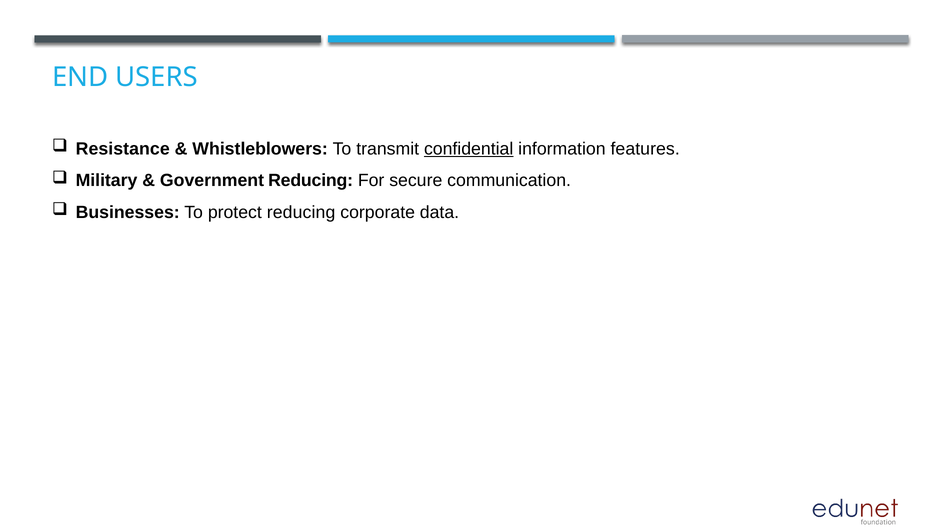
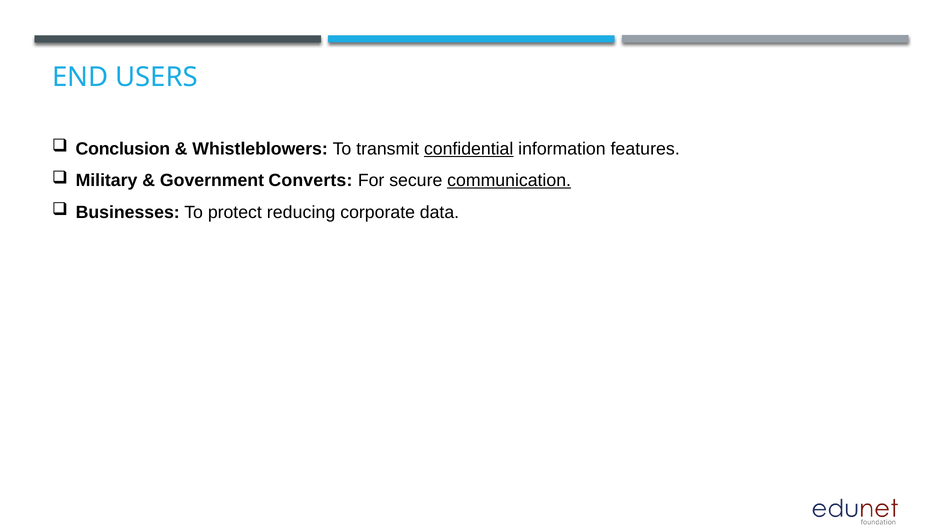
Resistance: Resistance -> Conclusion
Government Reducing: Reducing -> Converts
communication underline: none -> present
